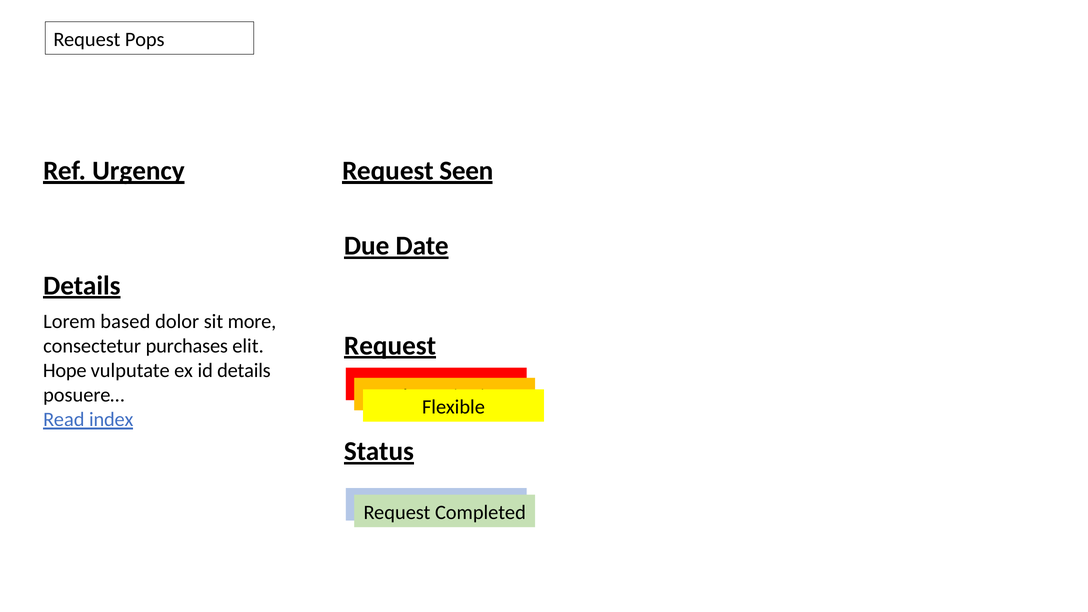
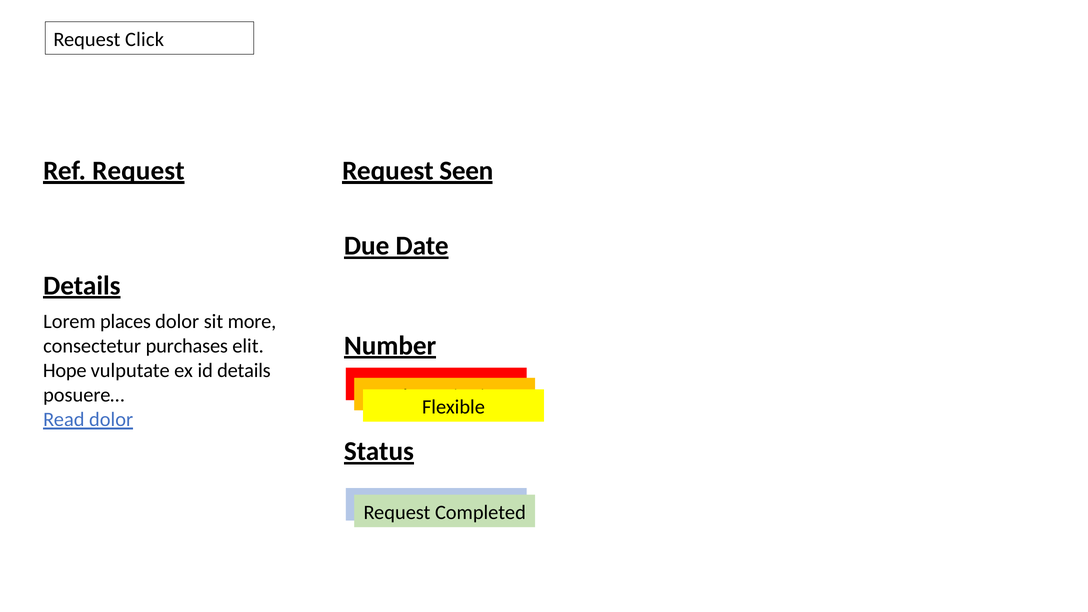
Pops: Pops -> Click
Ref Urgency: Urgency -> Request
based: based -> places
Request at (390, 346): Request -> Number
Read index: index -> dolor
